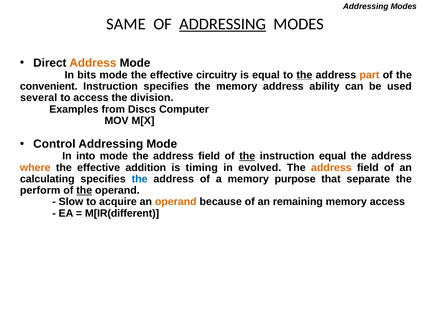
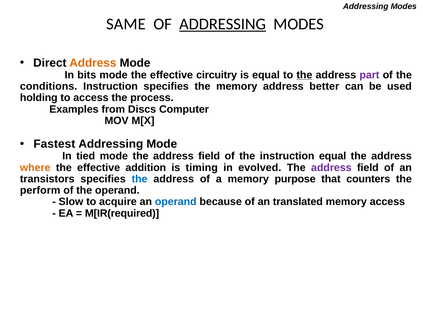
part colour: orange -> purple
convenient: convenient -> conditions
ability: ability -> better
several: several -> holding
division: division -> process
Control: Control -> Fastest
into: into -> tied
the at (247, 156) underline: present -> none
address at (331, 168) colour: orange -> purple
calculating: calculating -> transistors
separate: separate -> counters
the at (84, 191) underline: present -> none
operand at (176, 202) colour: orange -> blue
remaining: remaining -> translated
M[IR(different: M[IR(different -> M[IR(required
